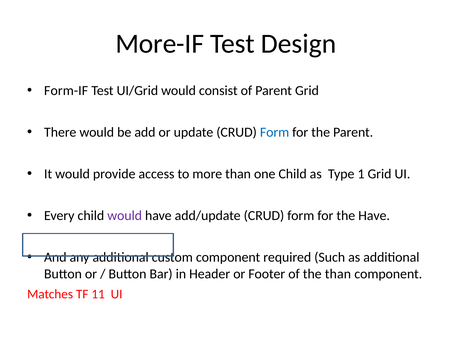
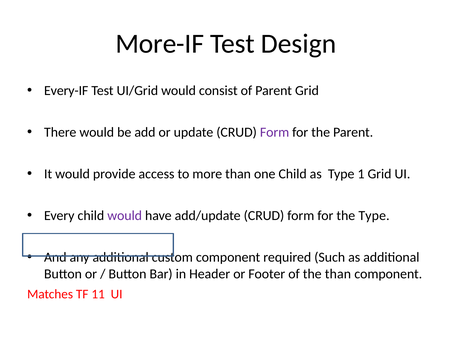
Form-IF: Form-IF -> Every-IF
Form at (275, 132) colour: blue -> purple
the Have: Have -> Type
